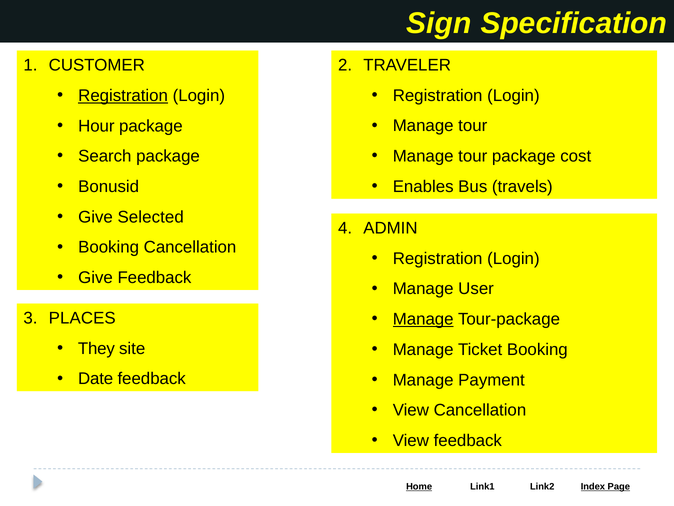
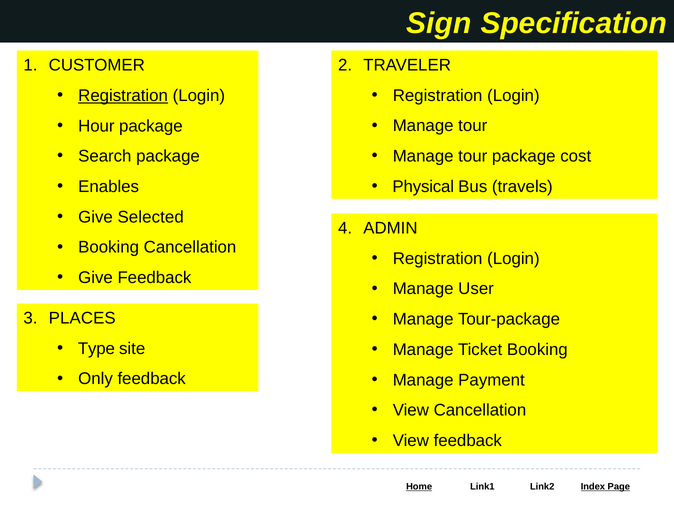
Enables: Enables -> Physical
Bonusid: Bonusid -> Enables
Manage at (423, 319) underline: present -> none
They: They -> Type
Date: Date -> Only
